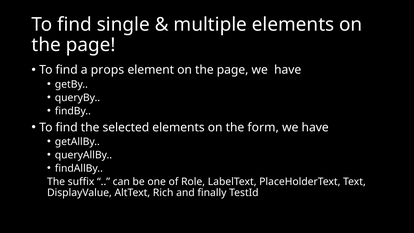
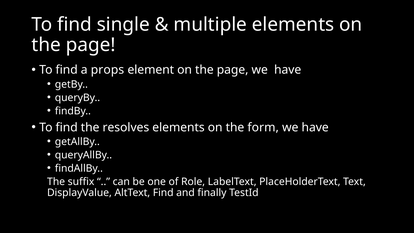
selected: selected -> resolves
AltText Rich: Rich -> Find
